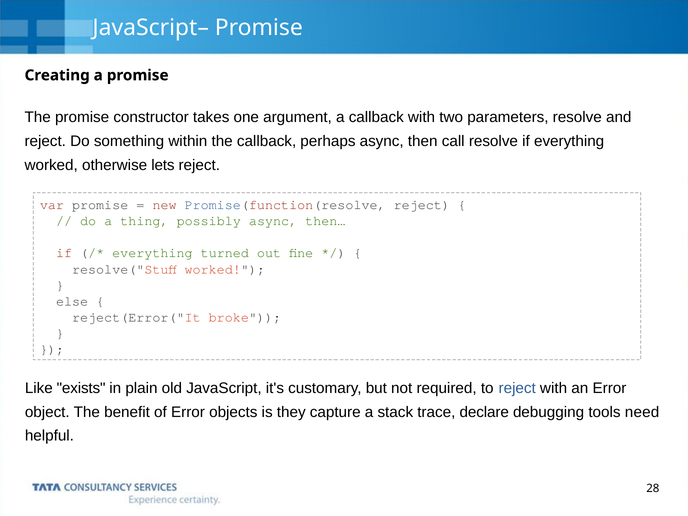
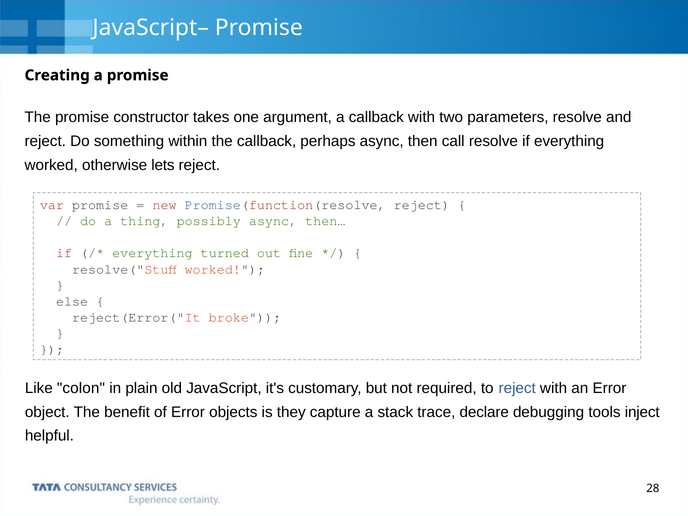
exists: exists -> colon
need: need -> inject
